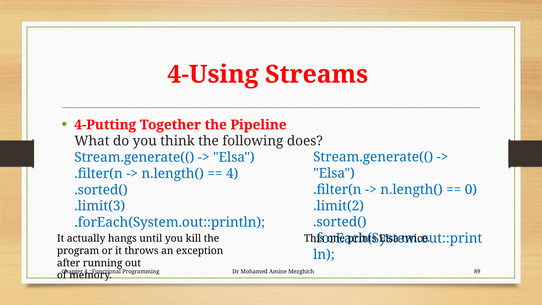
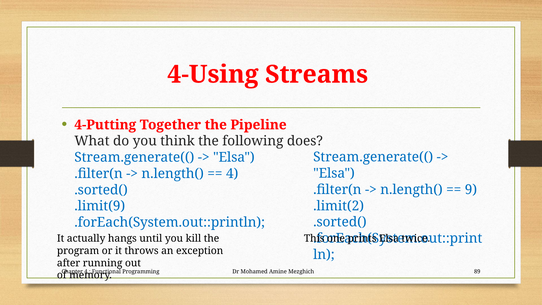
0: 0 -> 9
.limit(3: .limit(3 -> .limit(9
